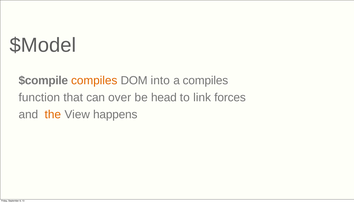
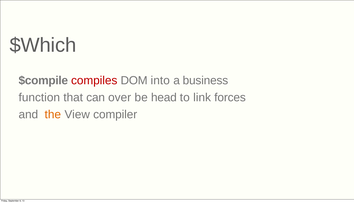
$Model: $Model -> $Which
compiles at (94, 81) colour: orange -> red
a compiles: compiles -> business
happens: happens -> compiler
